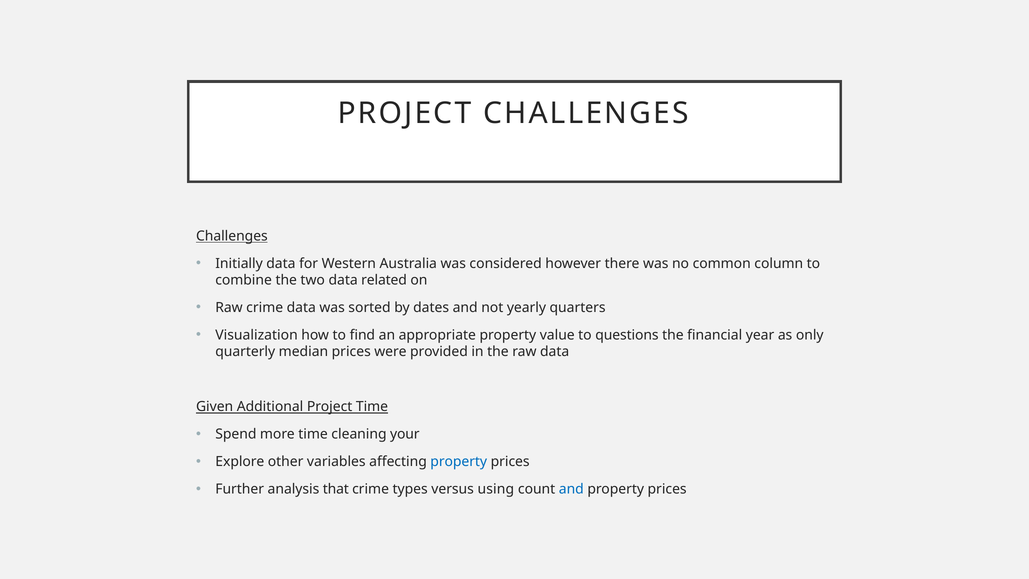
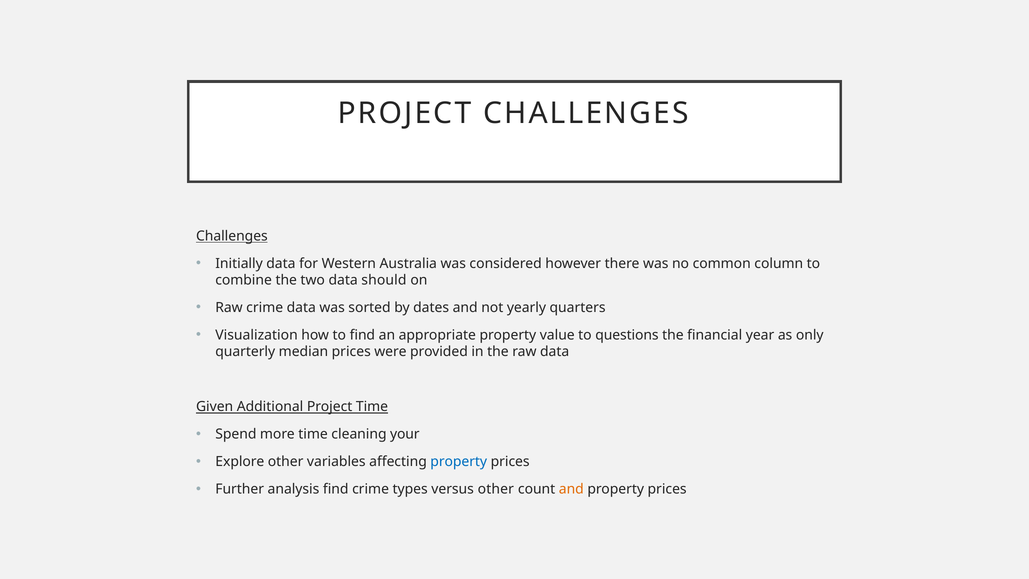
related: related -> should
analysis that: that -> find
versus using: using -> other
and at (571, 489) colour: blue -> orange
